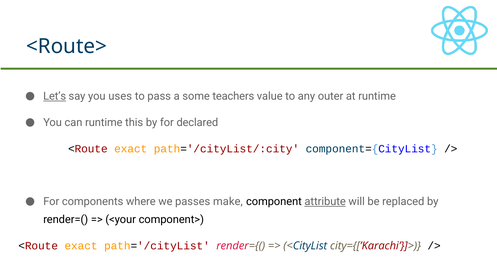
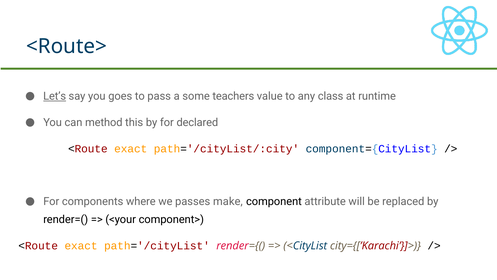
uses: uses -> goes
outer: outer -> class
can runtime: runtime -> method
attribute underline: present -> none
